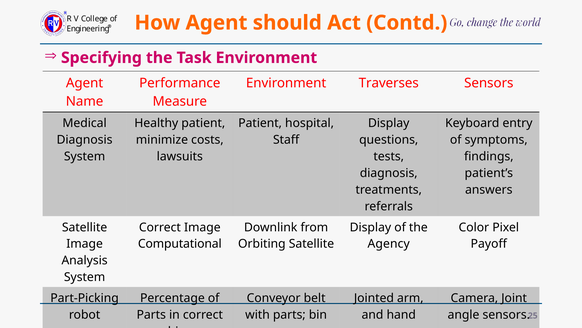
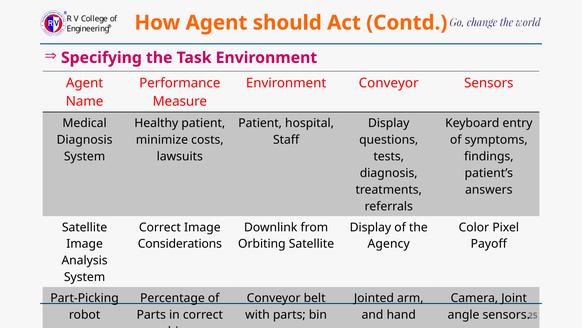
Environment Traverses: Traverses -> Conveyor
Computational: Computational -> Considerations
